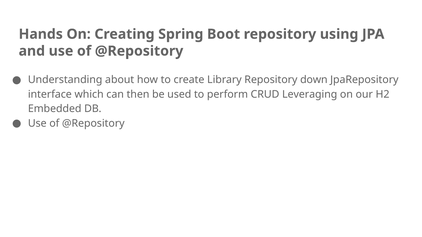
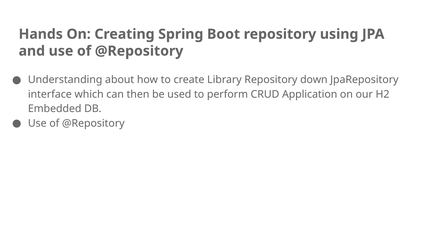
Leveraging: Leveraging -> Application
